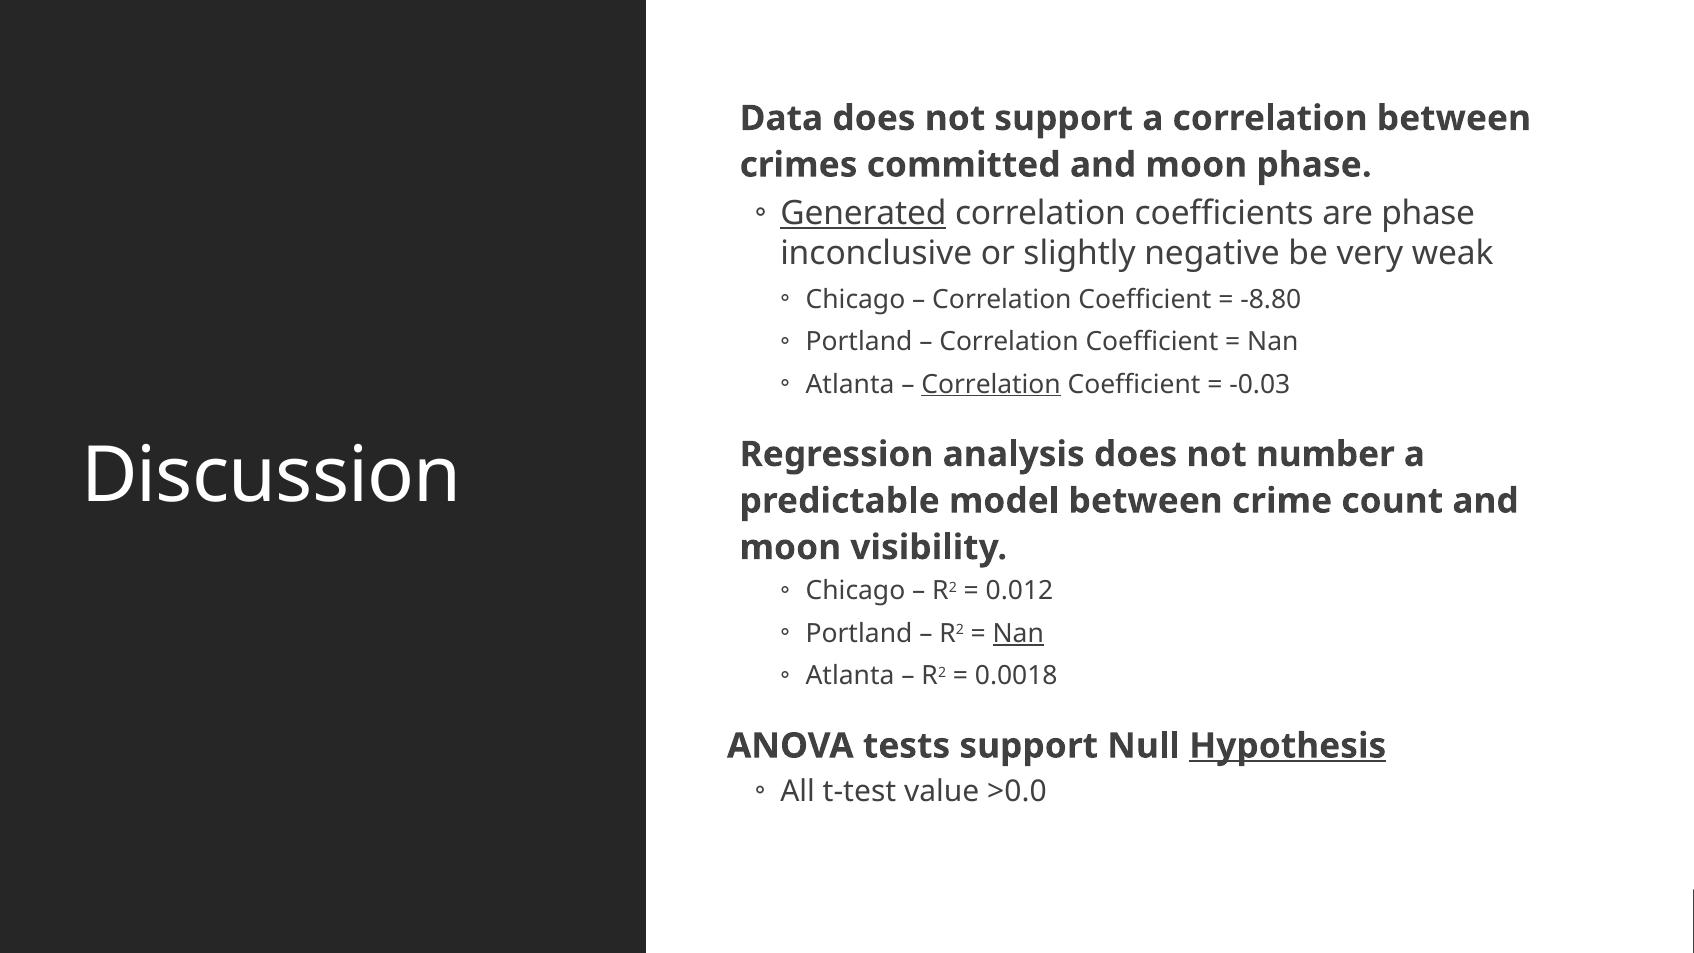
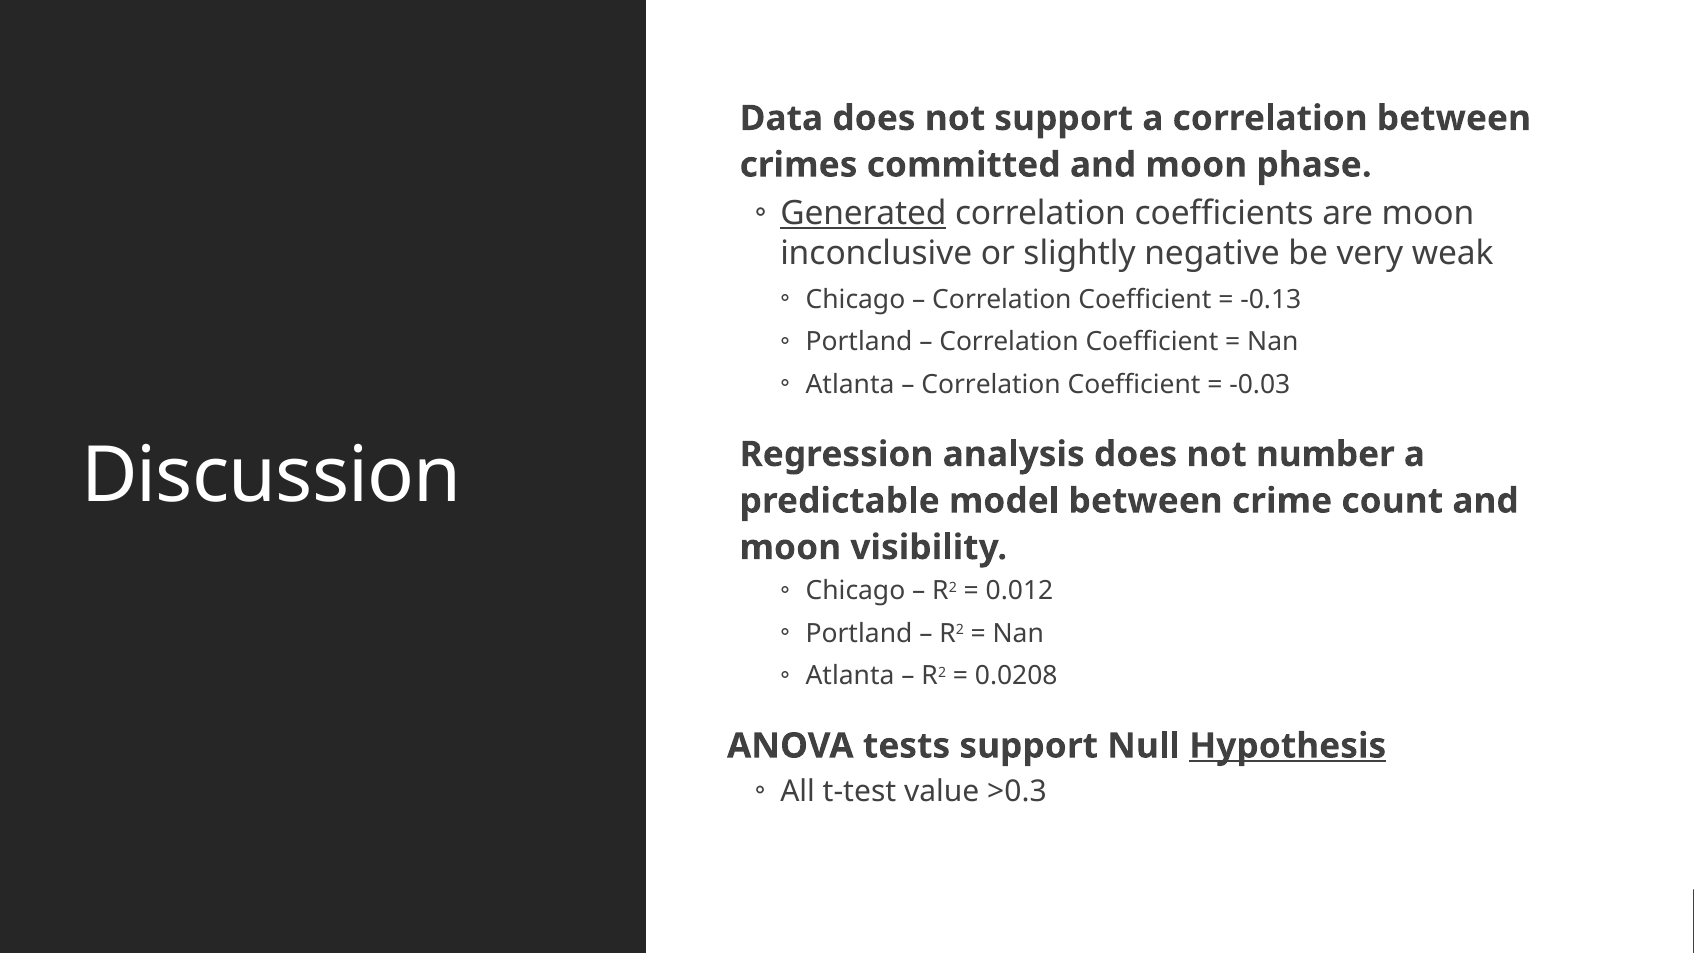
are phase: phase -> moon
-8.80: -8.80 -> -0.13
Correlation at (991, 384) underline: present -> none
Nan at (1018, 633) underline: present -> none
0.0018: 0.0018 -> 0.0208
>0.0: >0.0 -> >0.3
